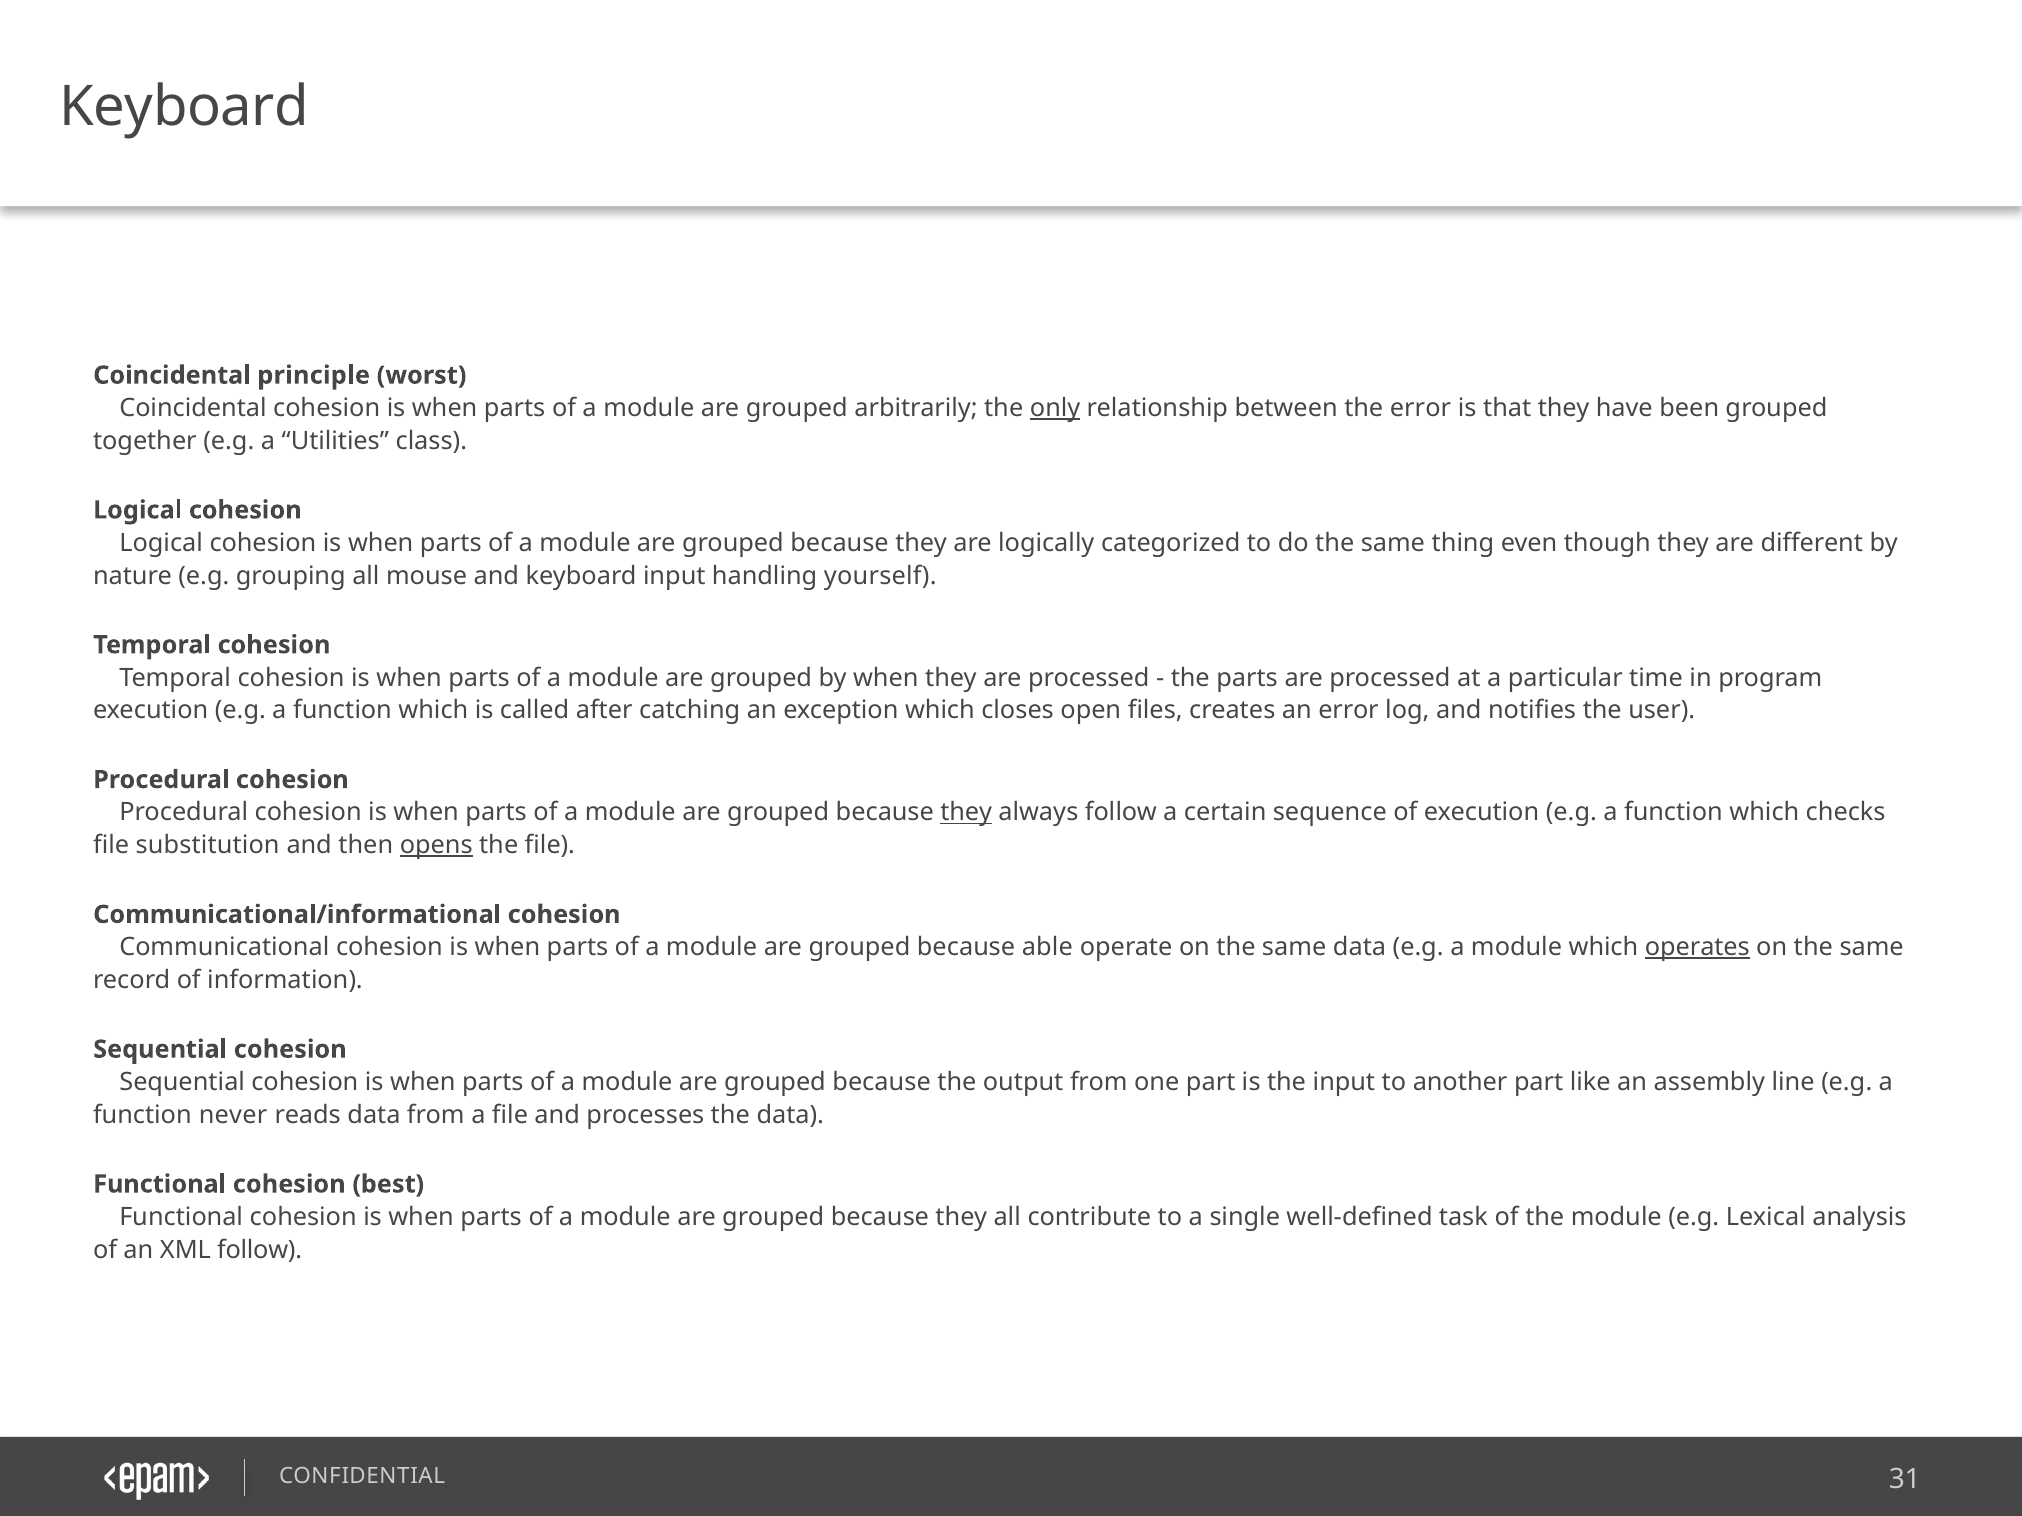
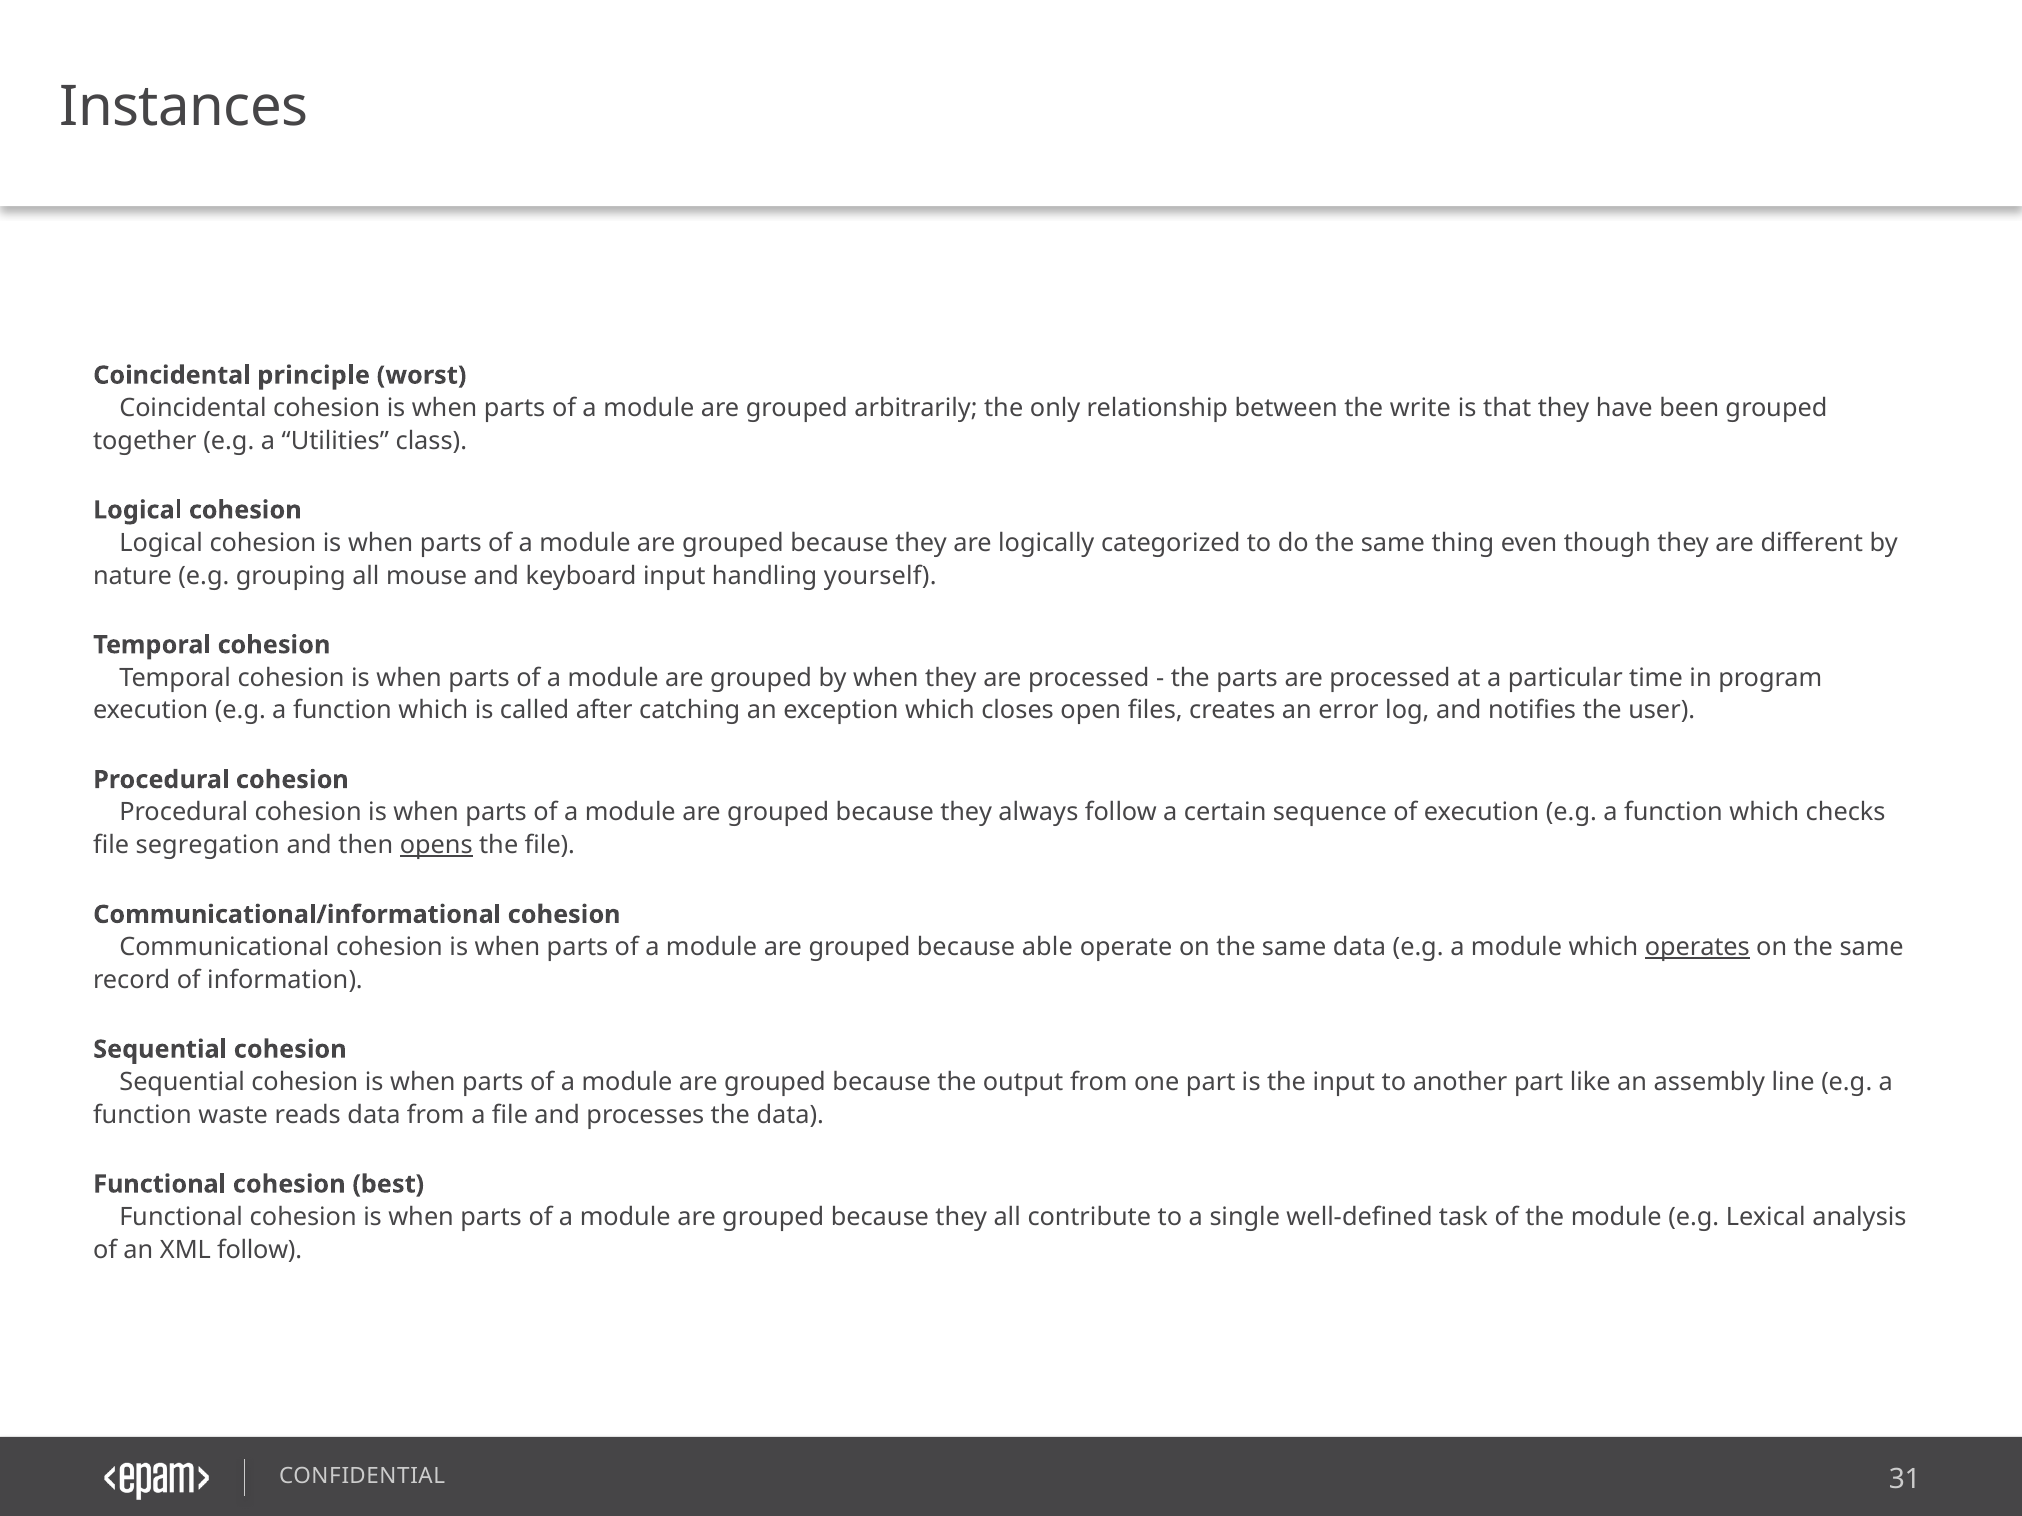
Keyboard at (184, 107): Keyboard -> Instances
only underline: present -> none
the error: error -> write
they at (966, 813) underline: present -> none
substitution: substitution -> segregation
never: never -> waste
